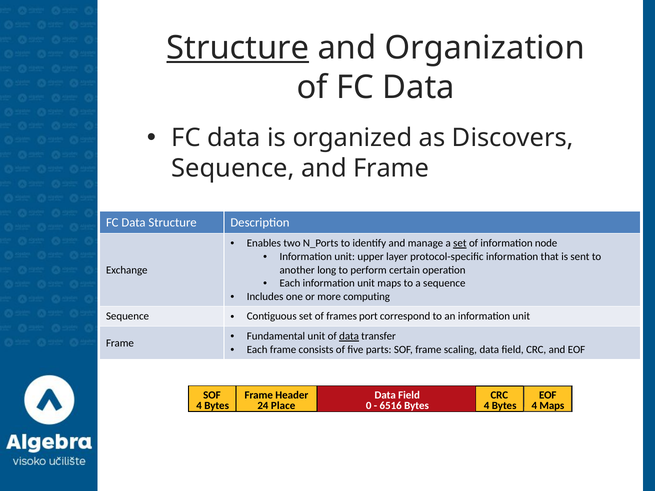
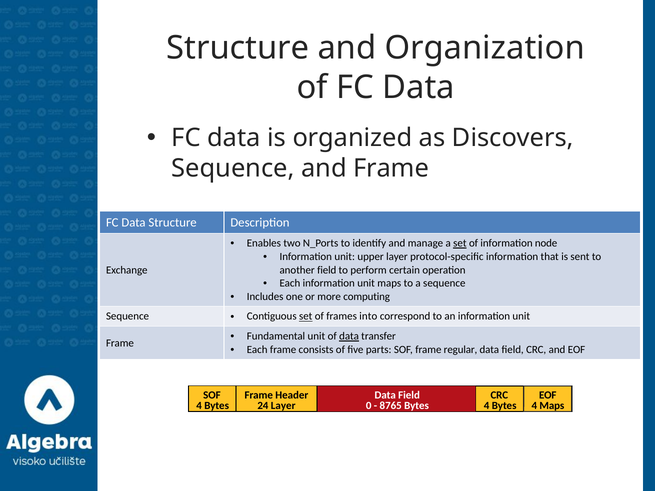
Structure at (238, 48) underline: present -> none
another long: long -> field
set at (306, 317) underline: none -> present
port: port -> into
scaling: scaling -> regular
24 Place: Place -> Layer
6516: 6516 -> 8765
